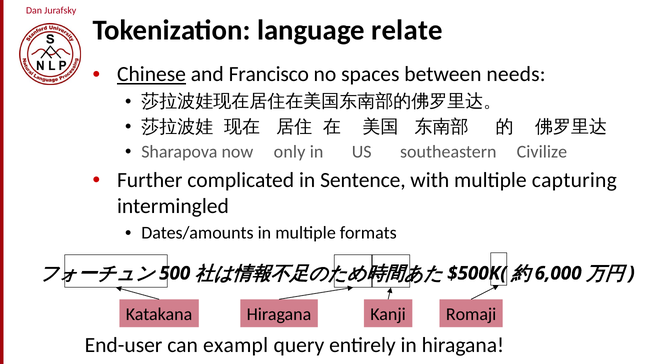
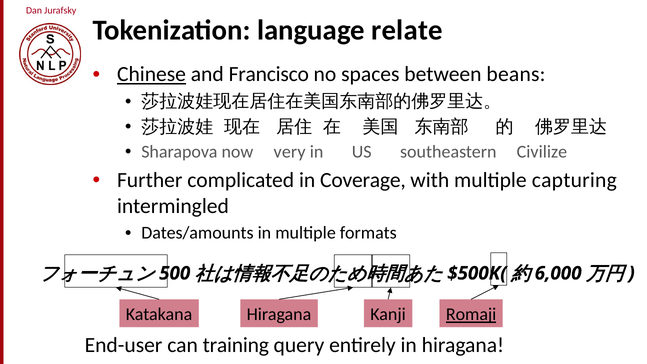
needs: needs -> beans
only: only -> very
Sentence: Sentence -> Coverage
Romaji underline: none -> present
exampl: exampl -> training
